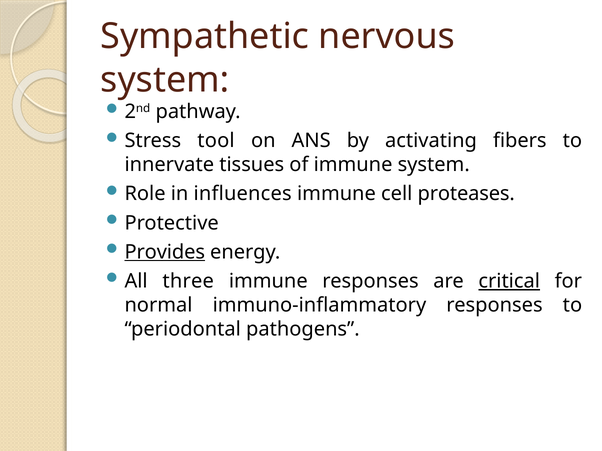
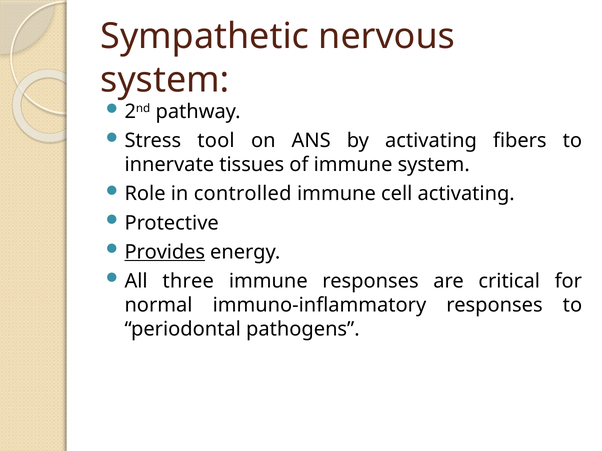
influences: influences -> controlled
cell proteases: proteases -> activating
critical underline: present -> none
